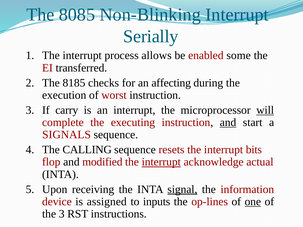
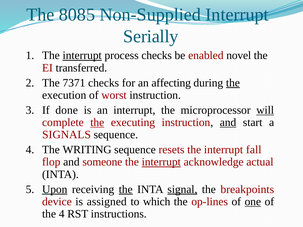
Non-Blinking: Non-Blinking -> Non-Supplied
interrupt at (82, 56) underline: none -> present
process allows: allows -> checks
some: some -> novel
8185: 8185 -> 7371
the at (233, 83) underline: none -> present
carry: carry -> done
the at (97, 123) underline: none -> present
CALLING: CALLING -> WRITING
bits: bits -> fall
modified: modified -> someone
Upon underline: none -> present
the at (126, 190) underline: none -> present
information: information -> breakpoints
inputs: inputs -> which
the 3: 3 -> 4
